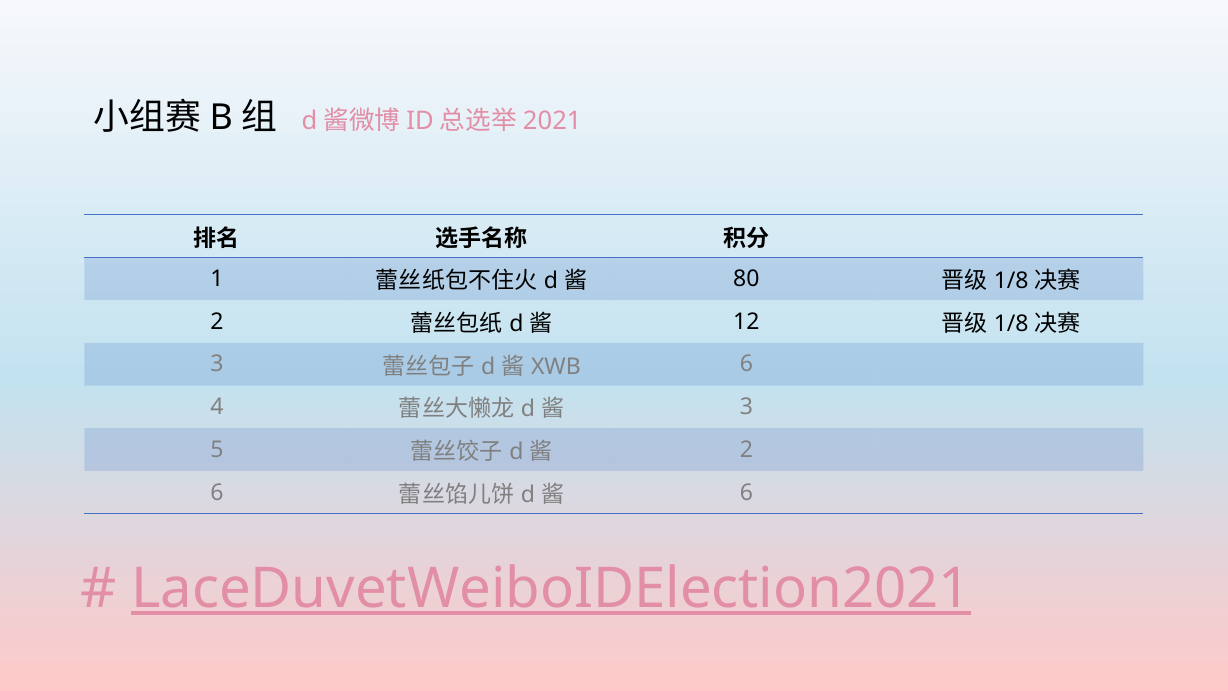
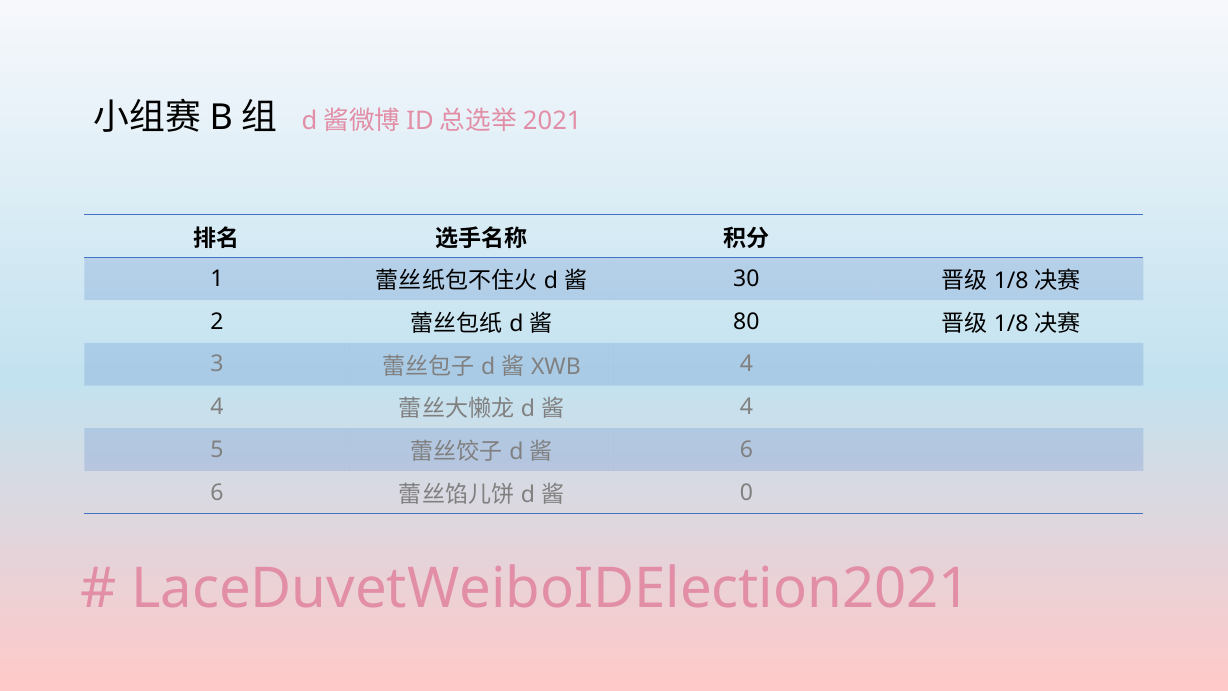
80: 80 -> 30
12: 12 -> 80
6 at (746, 364): 6 -> 4
3 at (746, 407): 3 -> 4
2 at (746, 450): 2 -> 6
6 at (746, 492): 6 -> 0
LaceDuvetWeiboIDElection2021 underline: present -> none
